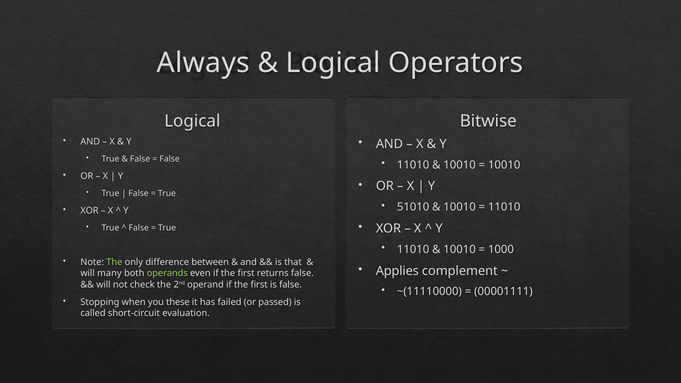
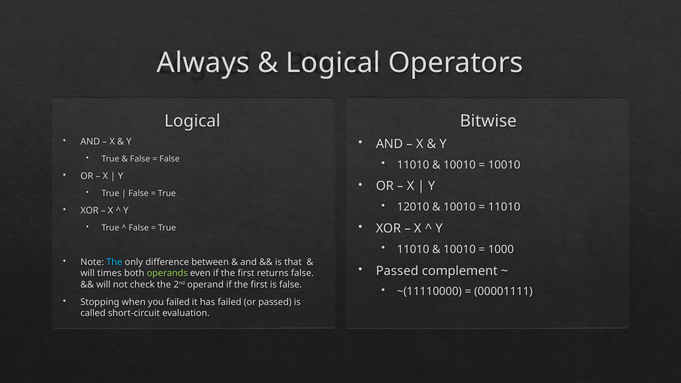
51010: 51010 -> 12010
The at (114, 262) colour: light green -> light blue
Applies at (397, 271): Applies -> Passed
many: many -> times
you these: these -> failed
